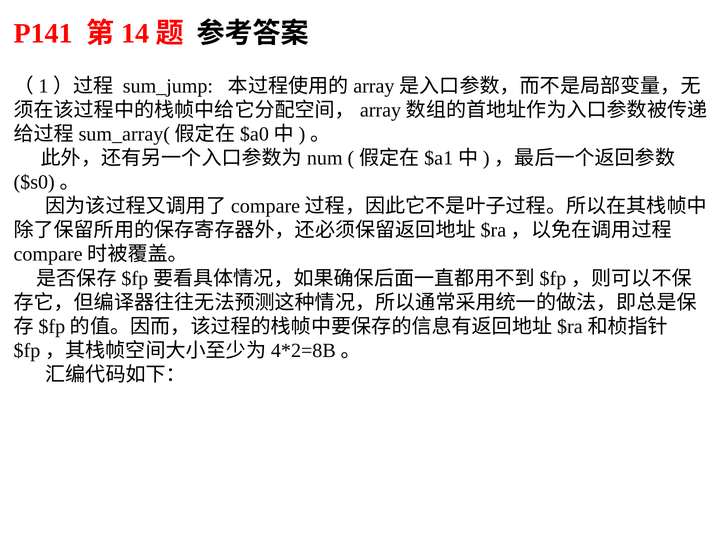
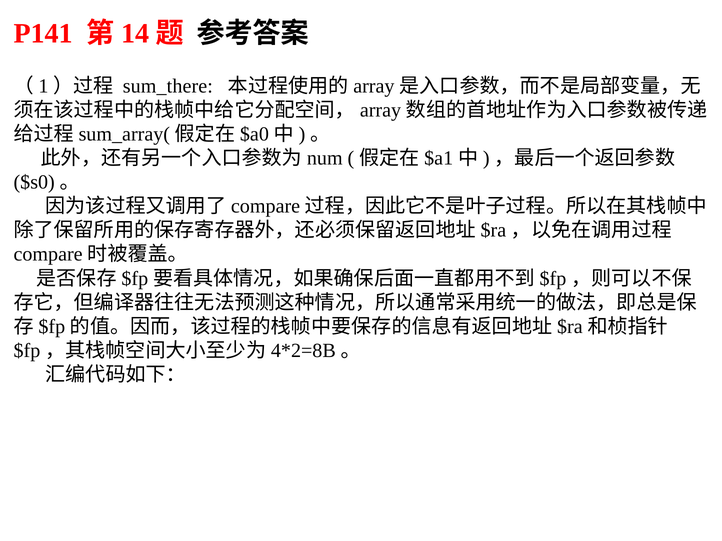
sum_jump: sum_jump -> sum_there
